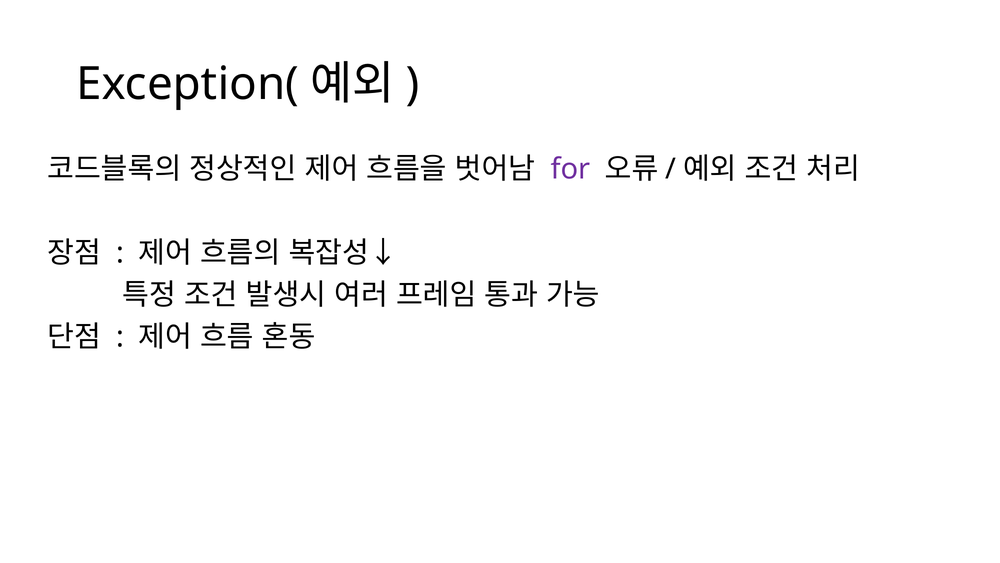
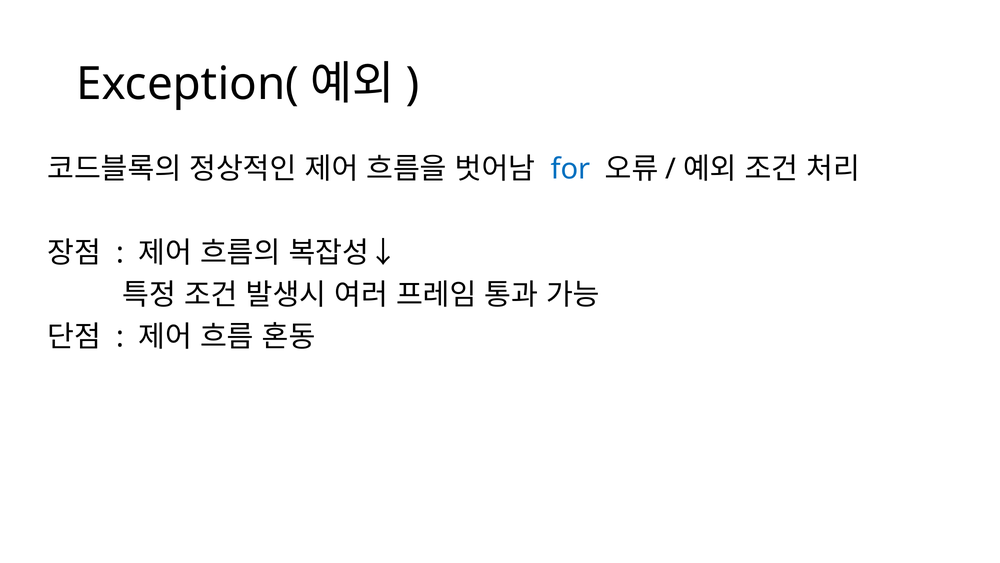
for colour: purple -> blue
